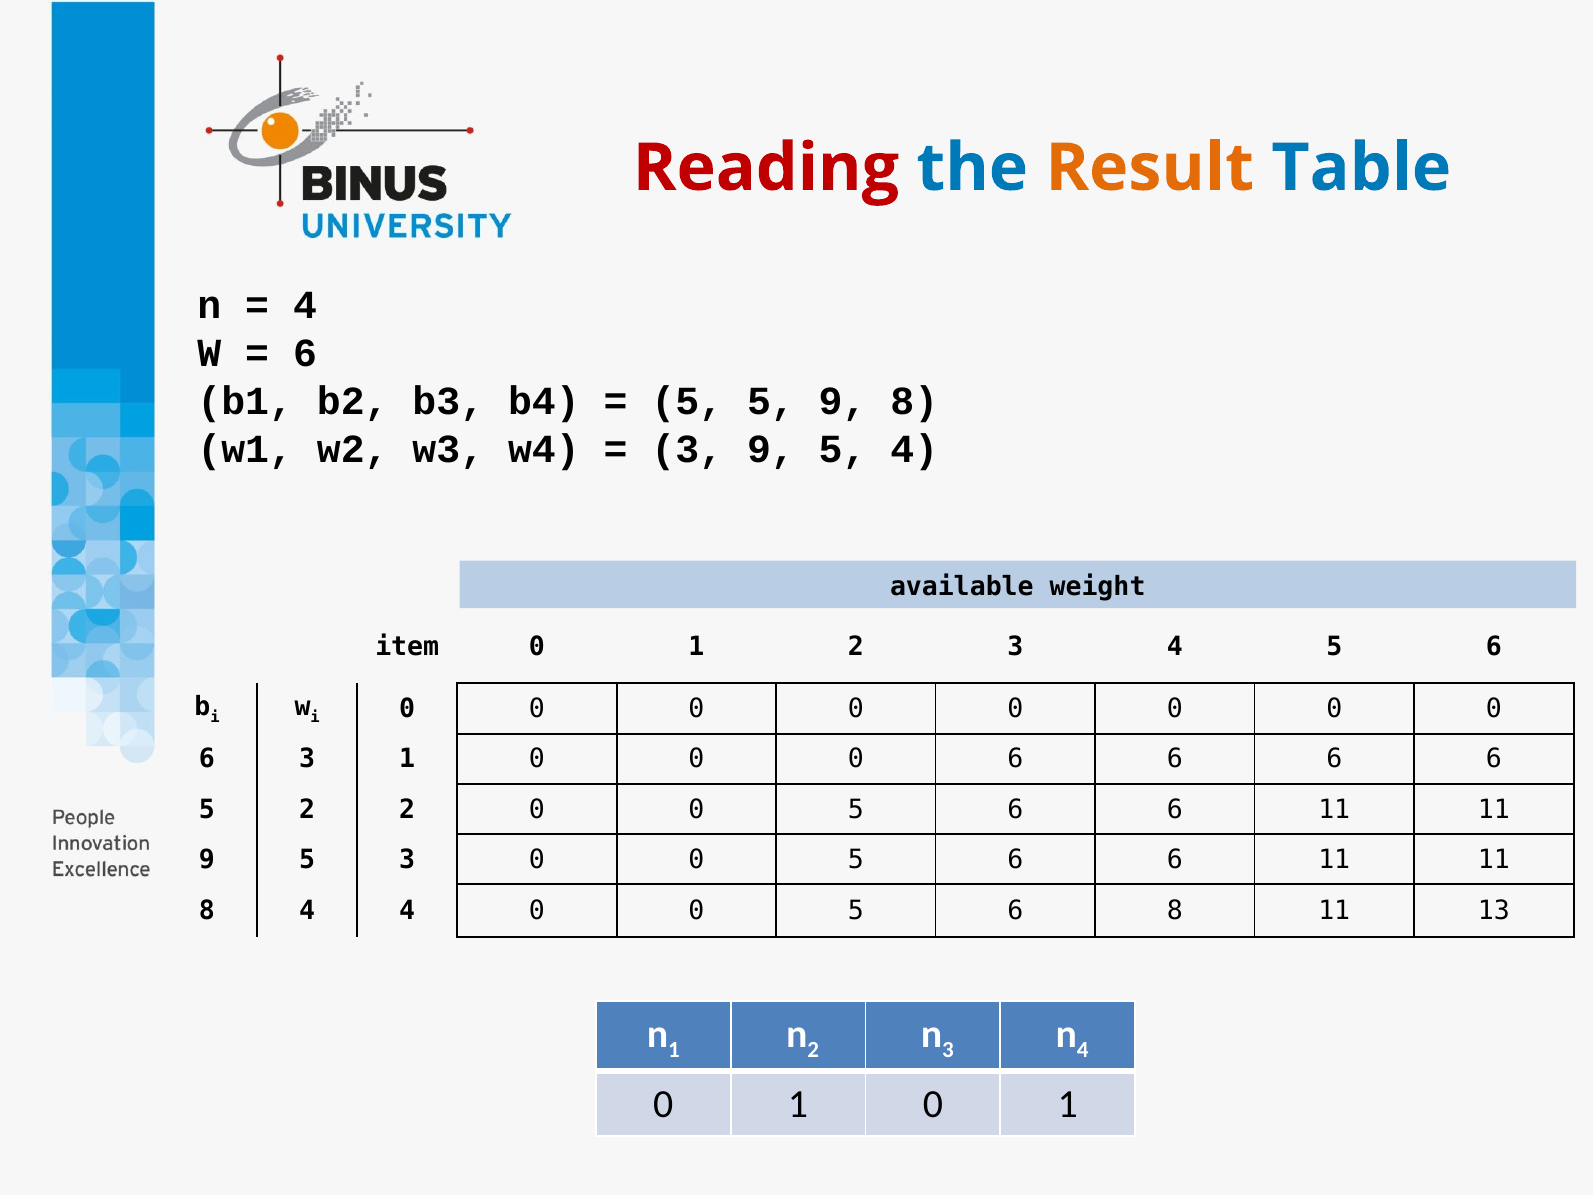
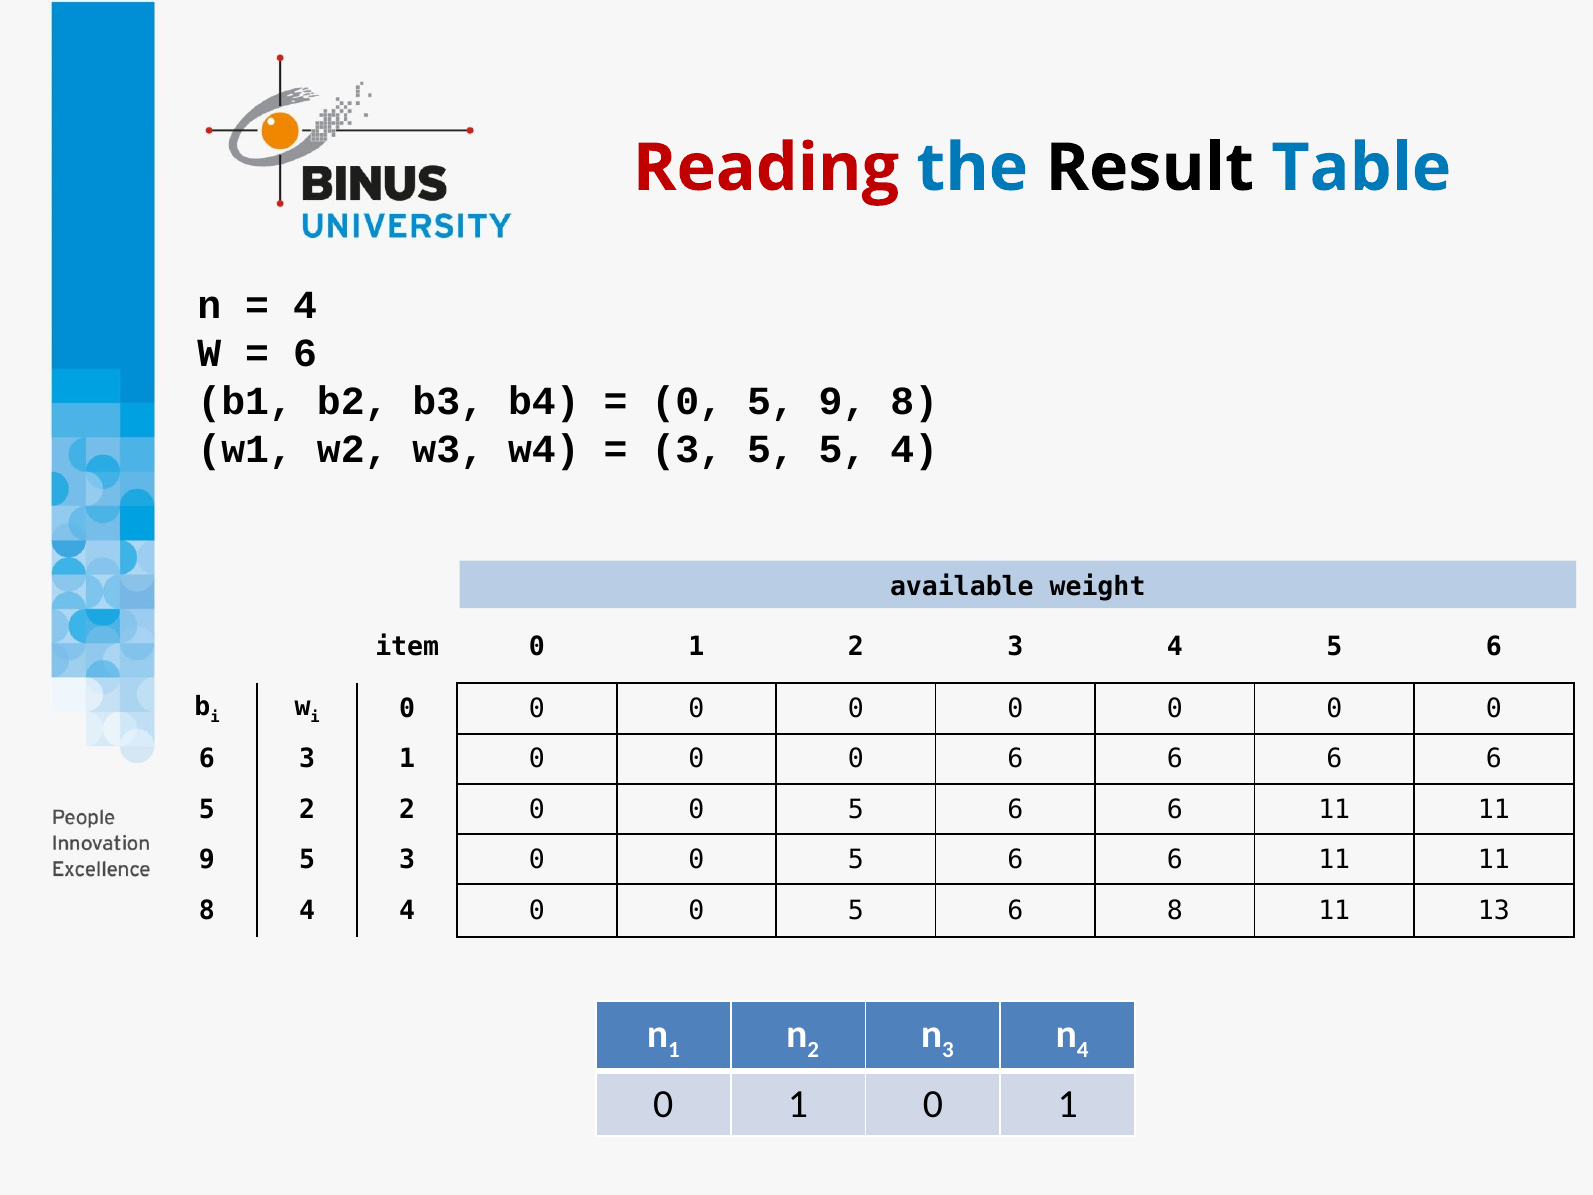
Result colour: orange -> black
5 at (687, 401): 5 -> 0
3 9: 9 -> 5
